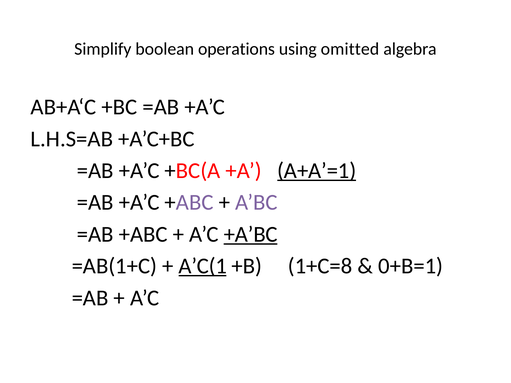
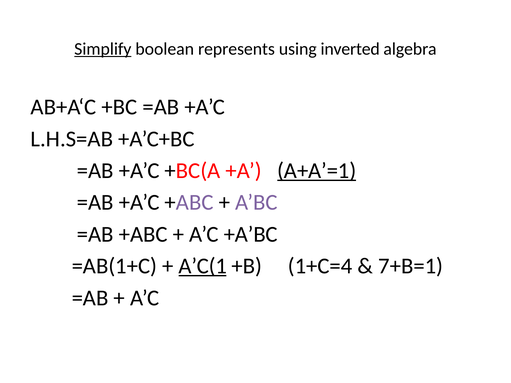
Simplify underline: none -> present
operations: operations -> represents
omitted: omitted -> inverted
+A’BC underline: present -> none
1+C=8: 1+C=8 -> 1+C=4
0+B=1: 0+B=1 -> 7+B=1
